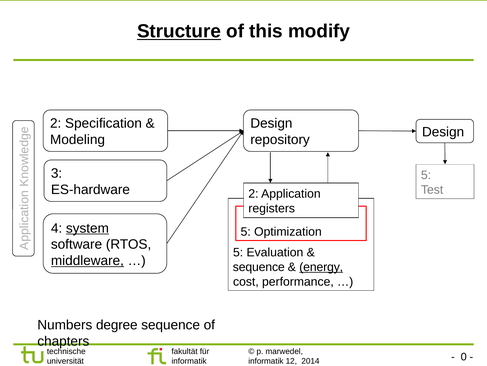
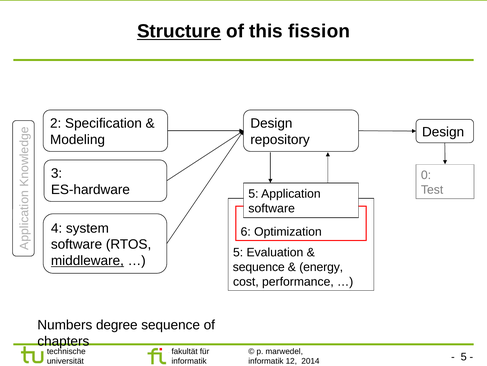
modify: modify -> fission
5 at (426, 175): 5 -> 0
2 at (253, 193): 2 -> 5
registers at (272, 208): registers -> software
system underline: present -> none
5 at (246, 231): 5 -> 6
energy underline: present -> none
0 at (464, 356): 0 -> 5
